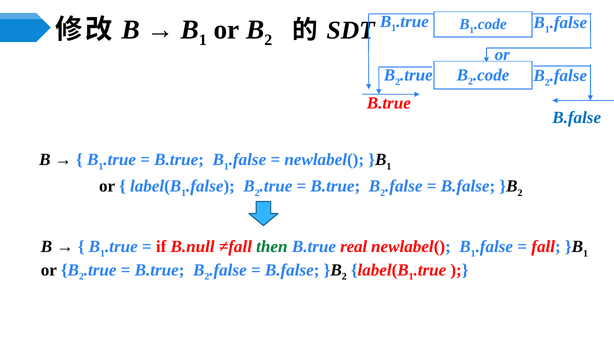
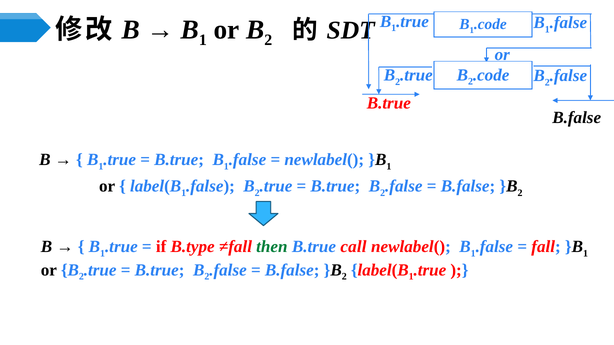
B.false at (577, 118) colour: blue -> black
B.null: B.null -> B.type
real: real -> call
